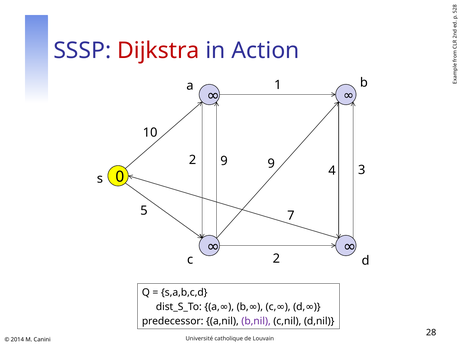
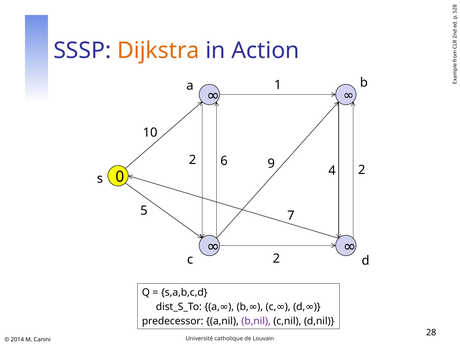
Dijkstra colour: red -> orange
2 9: 9 -> 6
4 3: 3 -> 2
